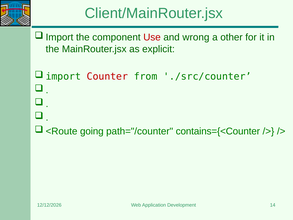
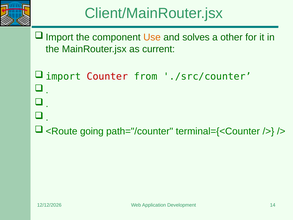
Use colour: red -> orange
wrong: wrong -> solves
explicit: explicit -> current
contains={<Counter: contains={<Counter -> terminal={<Counter
